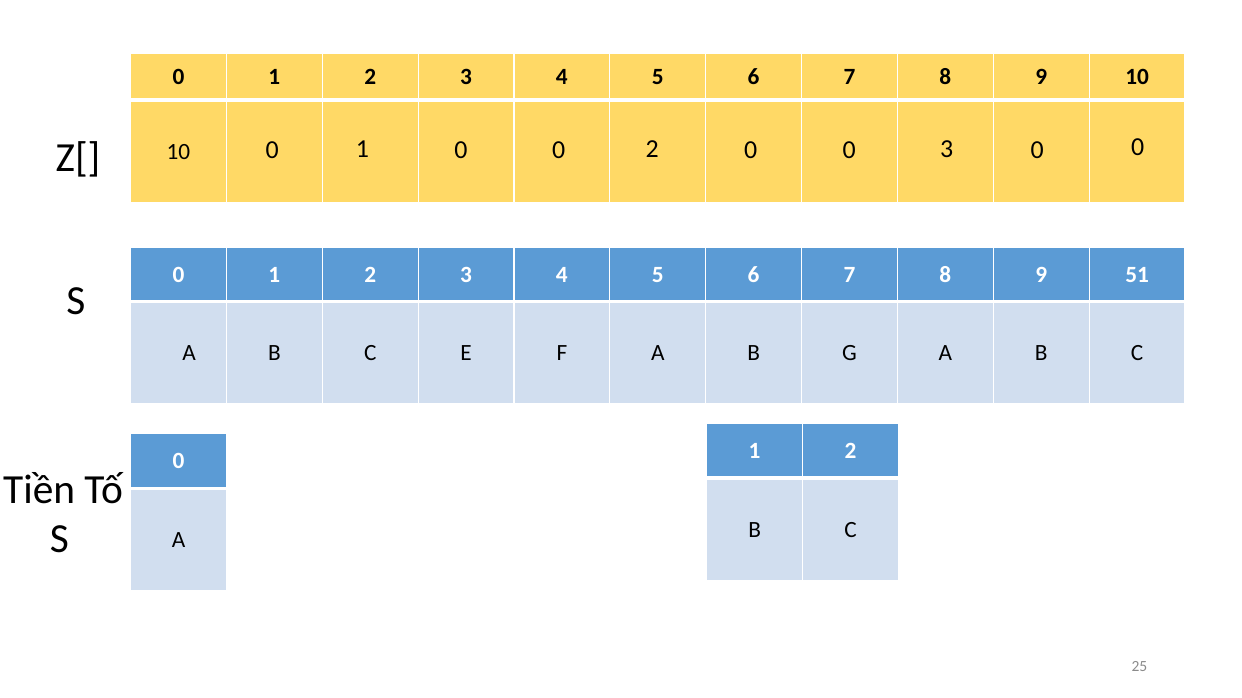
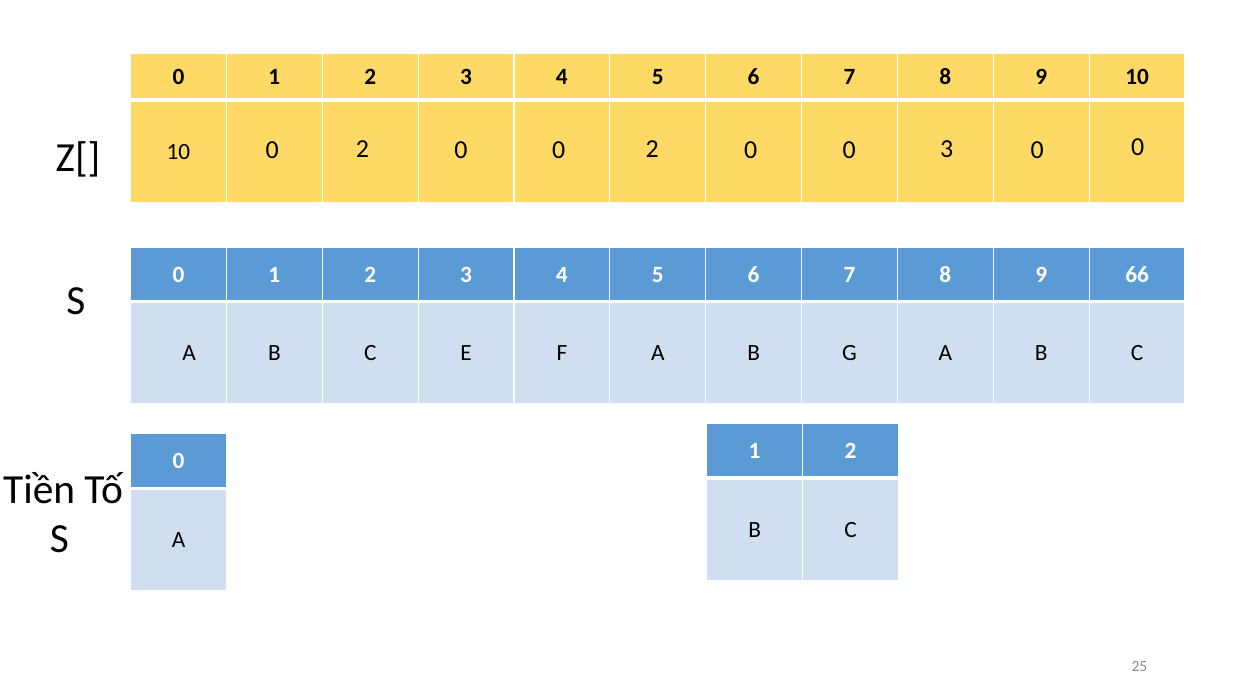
1 at (363, 149): 1 -> 2
51: 51 -> 66
